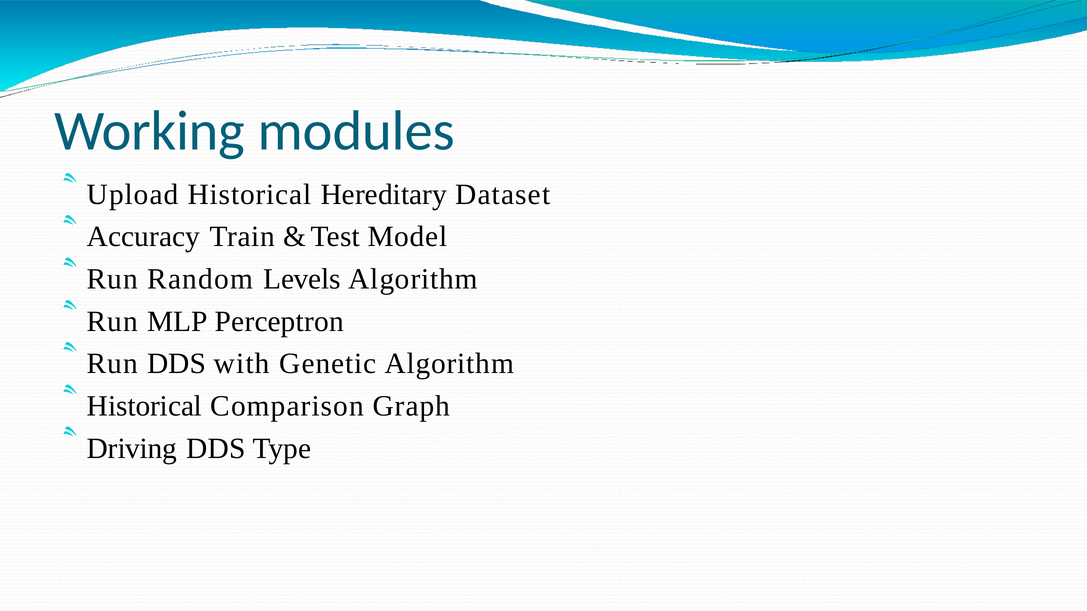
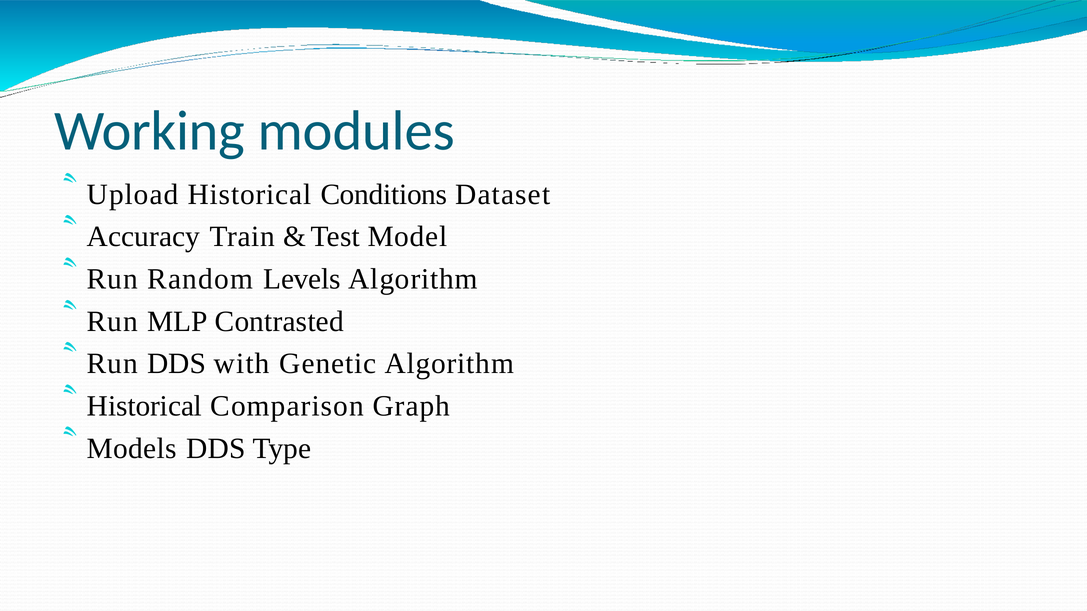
Hereditary: Hereditary -> Conditions
Perceptron: Perceptron -> Contrasted
Driving: Driving -> Models
